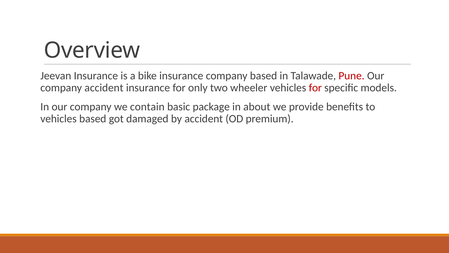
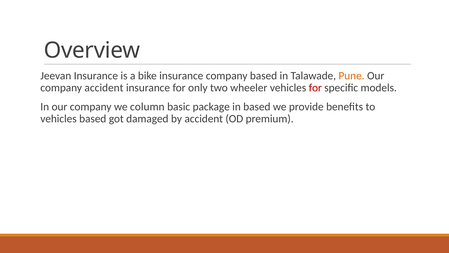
Pune colour: red -> orange
contain: contain -> column
in about: about -> based
